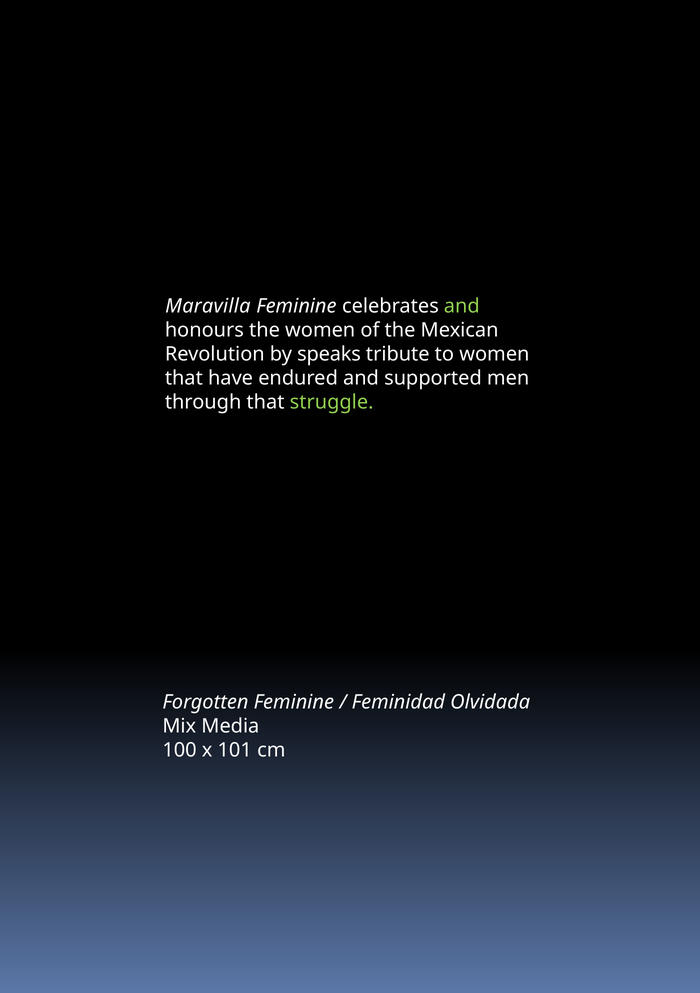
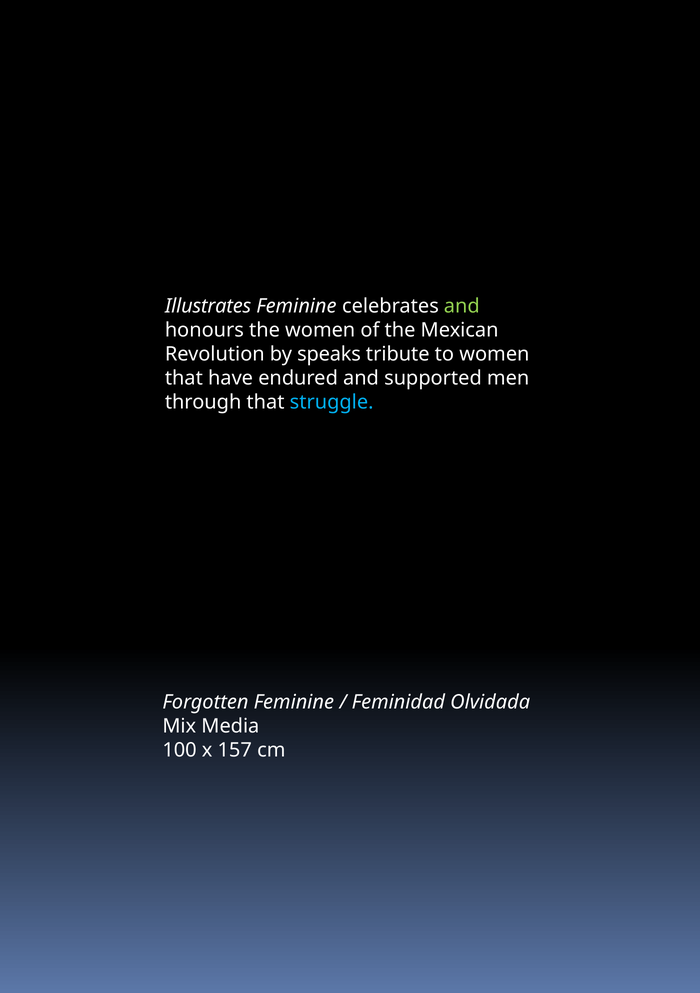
Maravilla: Maravilla -> Illustrates
struggle colour: light green -> light blue
101: 101 -> 157
